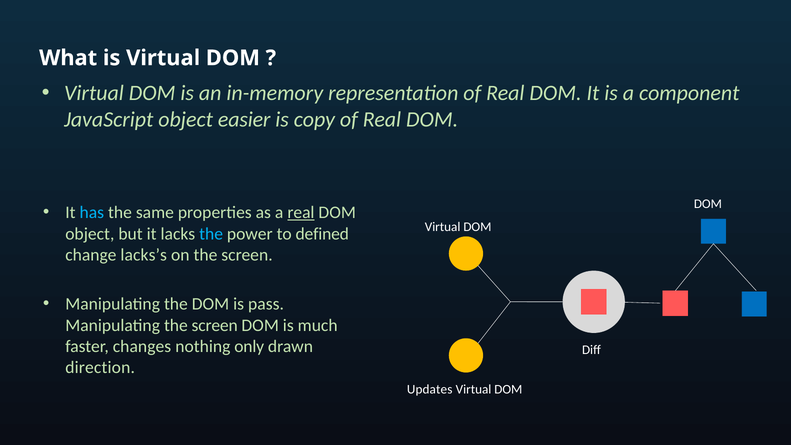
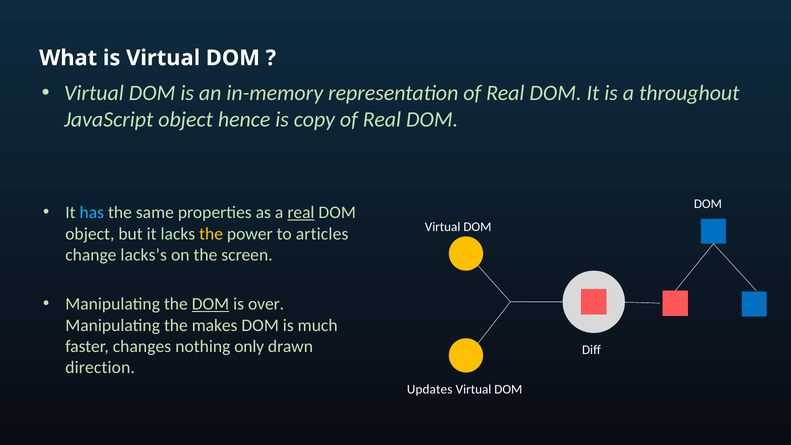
component: component -> throughout
easier: easier -> hence
the at (211, 234) colour: light blue -> yellow
defined: defined -> articles
DOM at (210, 304) underline: none -> present
pass: pass -> over
Manipulating the screen: screen -> makes
